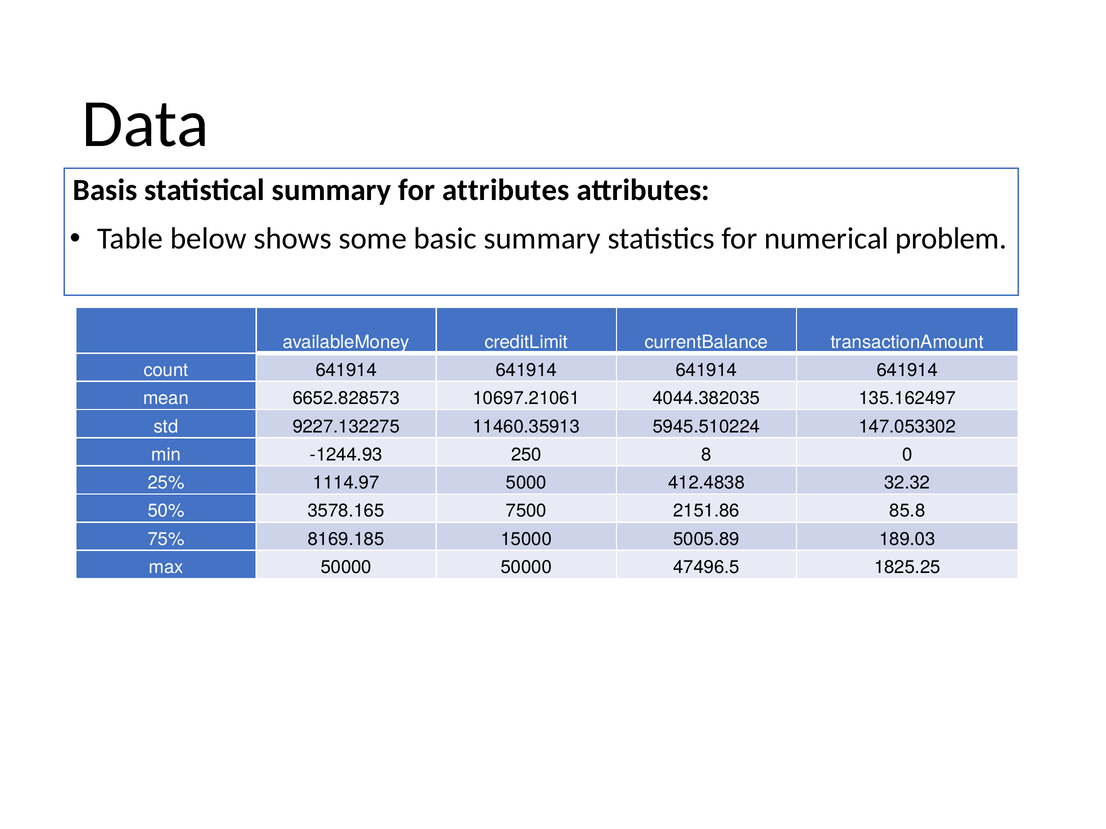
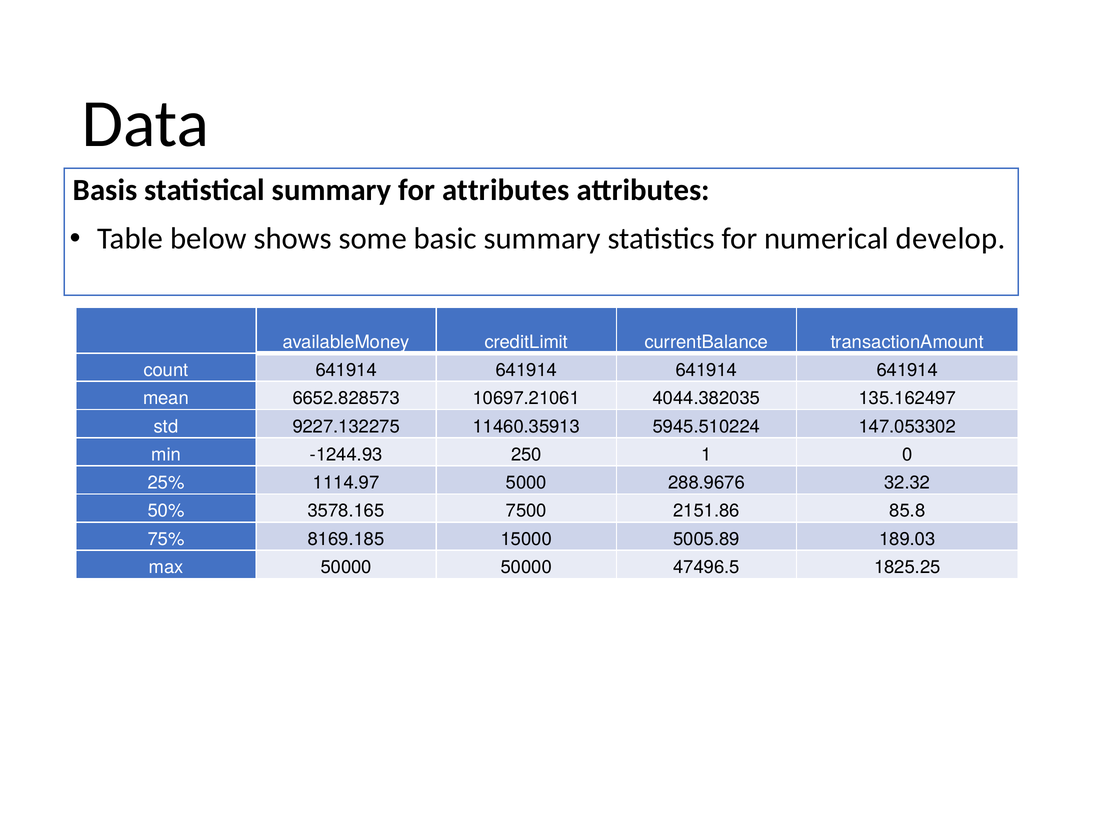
problem: problem -> develop
8: 8 -> 1
412.4838: 412.4838 -> 288.9676
